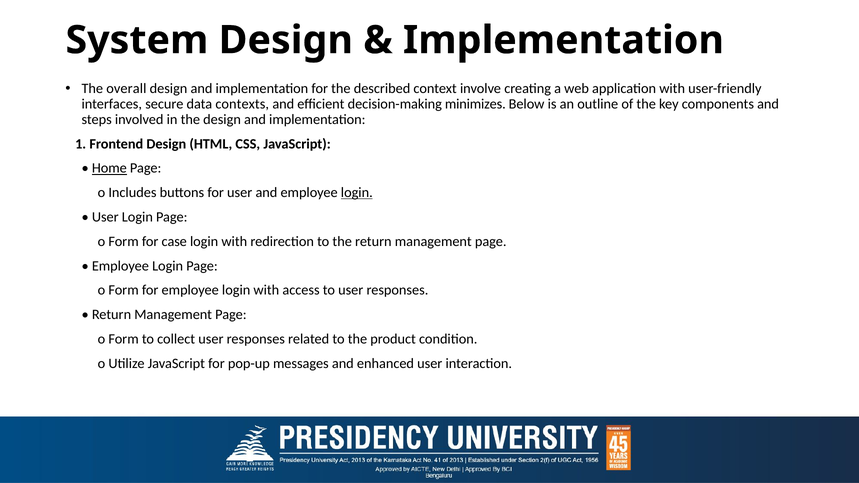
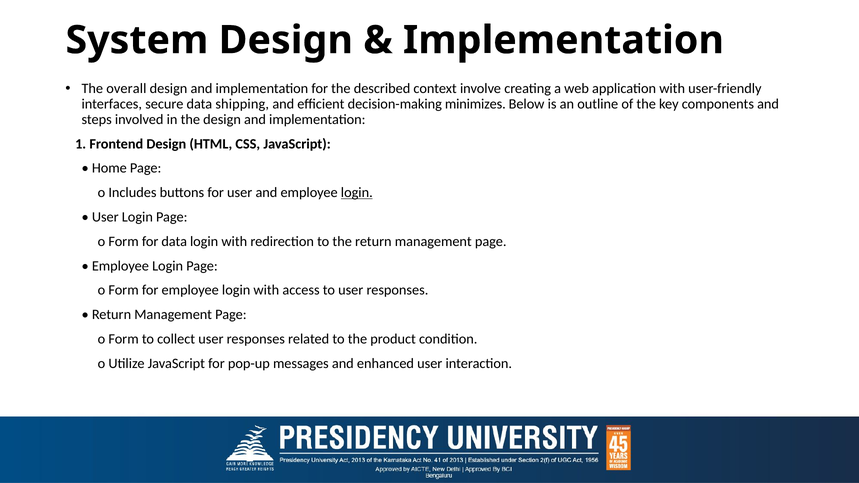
contexts: contexts -> shipping
Home underline: present -> none
for case: case -> data
